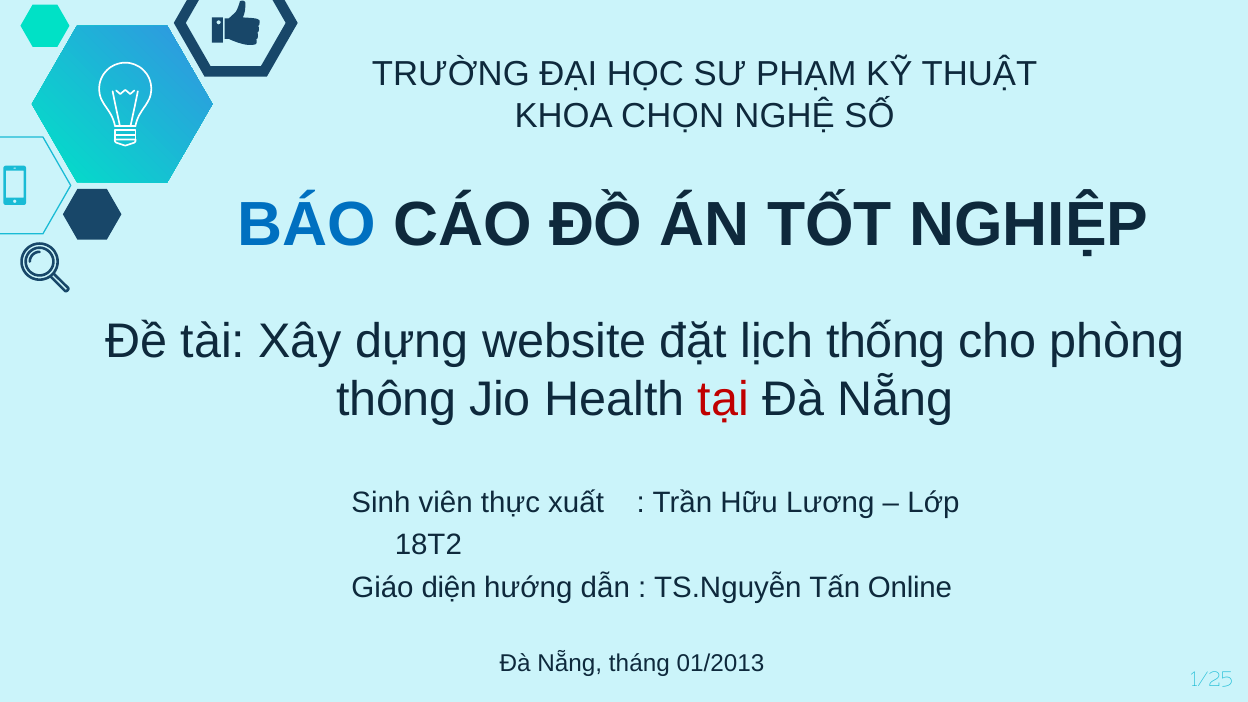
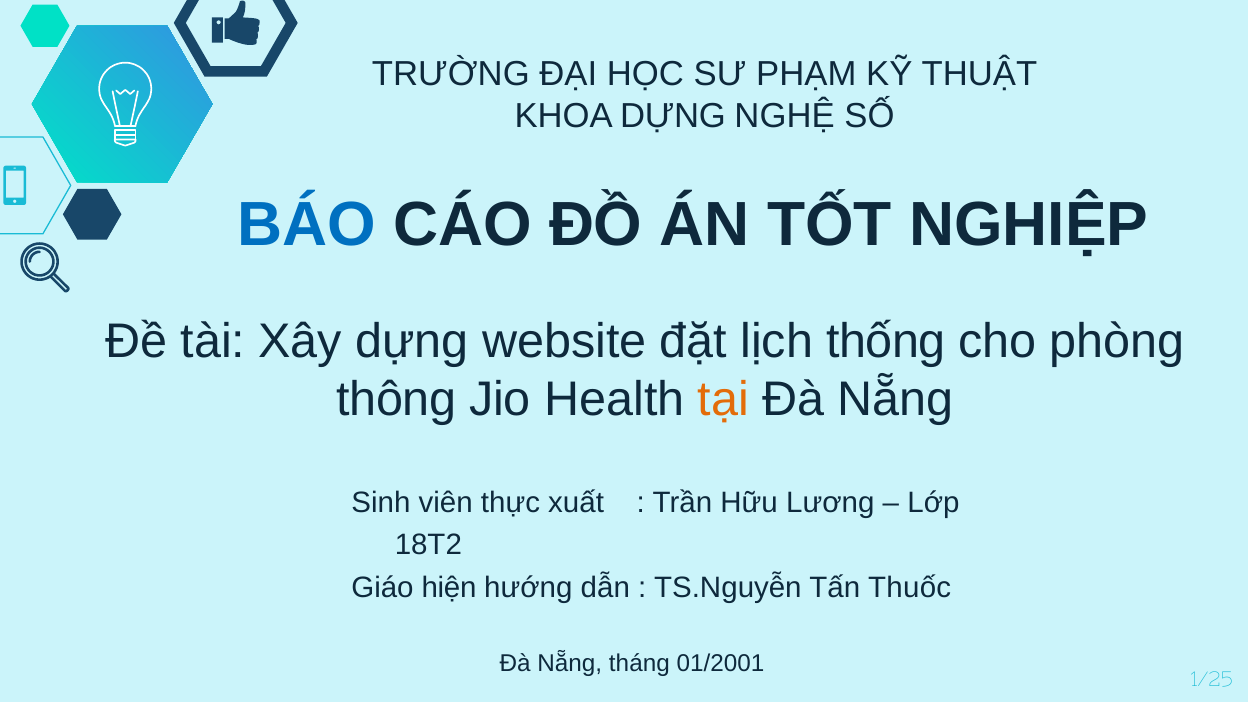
KHOA CHỌN: CHỌN -> DỰNG
tại colour: red -> orange
diện: diện -> hiện
Online: Online -> Thuốc
01/2013: 01/2013 -> 01/2001
